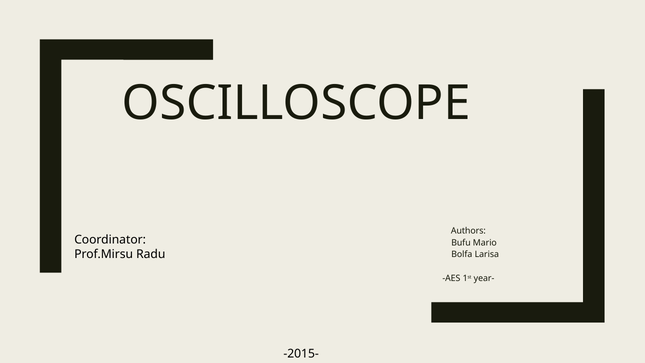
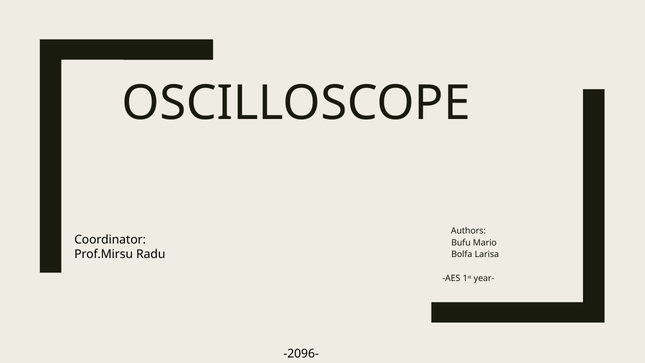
-2015-: -2015- -> -2096-
